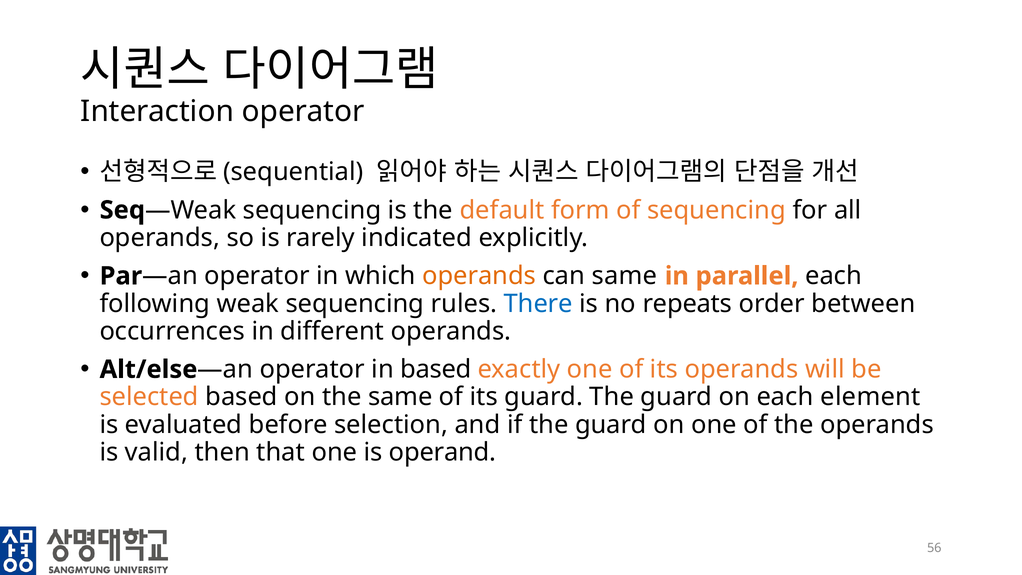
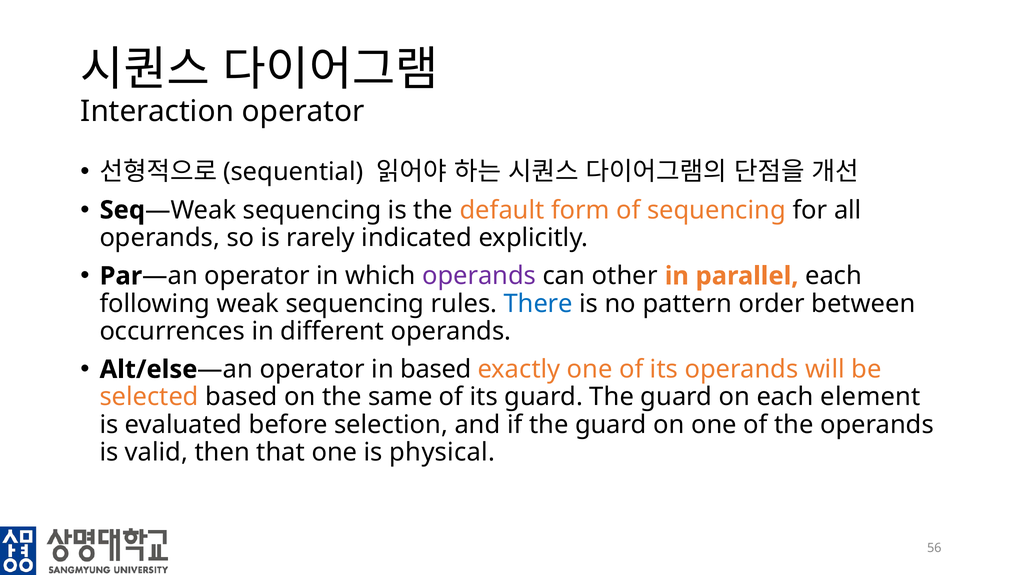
operands at (479, 276) colour: orange -> purple
can same: same -> other
repeats: repeats -> pattern
operand: operand -> physical
